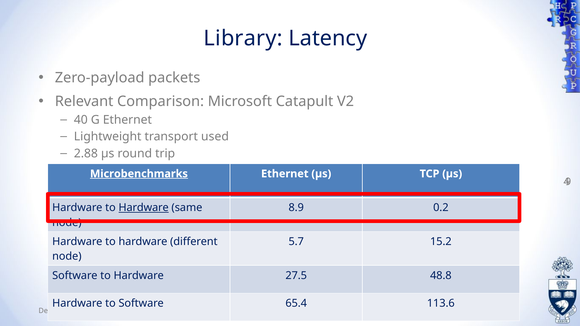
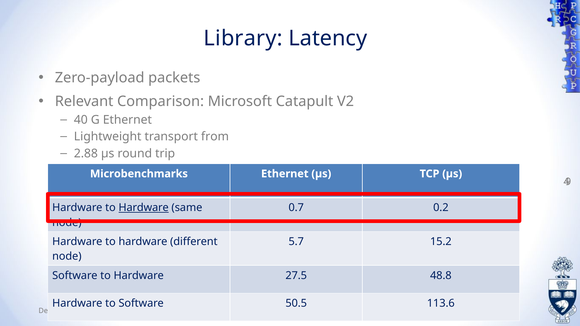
used: used -> from
Microbenchmarks underline: present -> none
8.9: 8.9 -> 0.7
65.4: 65.4 -> 50.5
